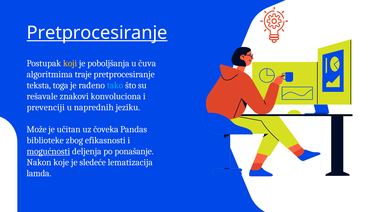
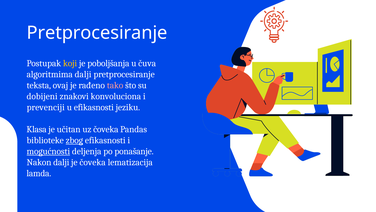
Pretprocesiranje at (97, 33) underline: present -> none
algoritmima traje: traje -> dalji
toga: toga -> ovaj
tako colour: light blue -> pink
rešavale: rešavale -> dobijeni
u naprednih: naprednih -> efikasnosti
Može: Može -> Klasa
zbog underline: none -> present
Nakon koje: koje -> dalji
je sledeće: sledeće -> čoveka
